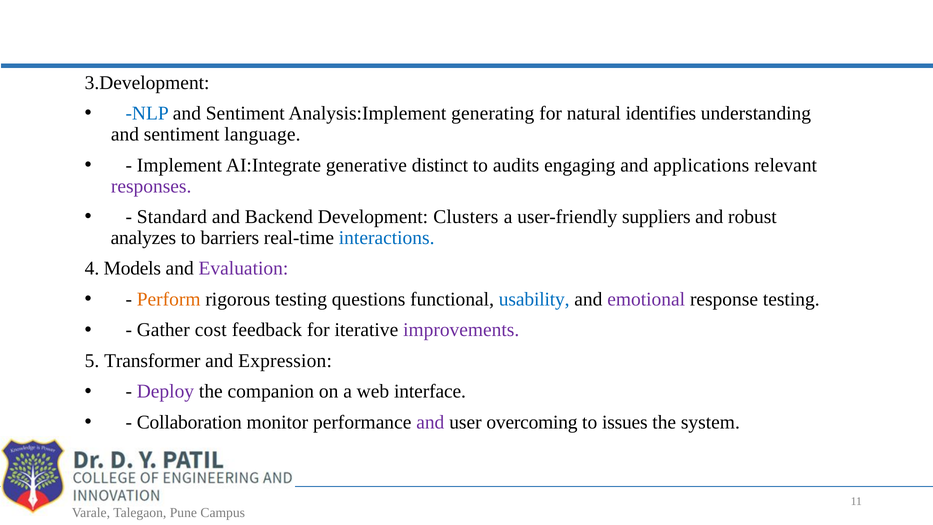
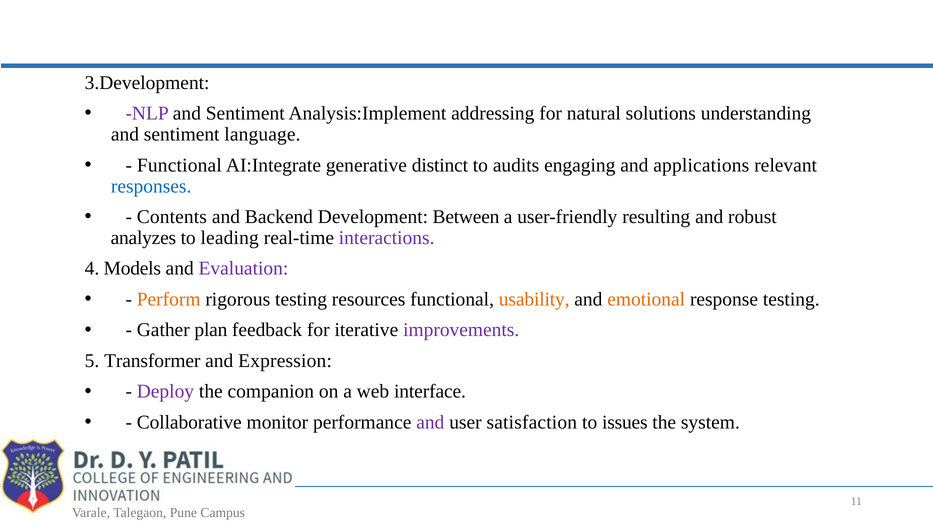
NLP colour: blue -> purple
generating: generating -> addressing
identifies: identifies -> solutions
Implement at (179, 165): Implement -> Functional
responses colour: purple -> blue
Standard: Standard -> Contents
Clusters: Clusters -> Between
suppliers: suppliers -> resulting
barriers: barriers -> leading
interactions colour: blue -> purple
questions: questions -> resources
usability colour: blue -> orange
emotional colour: purple -> orange
cost: cost -> plan
Collaboration: Collaboration -> Collaborative
overcoming: overcoming -> satisfaction
